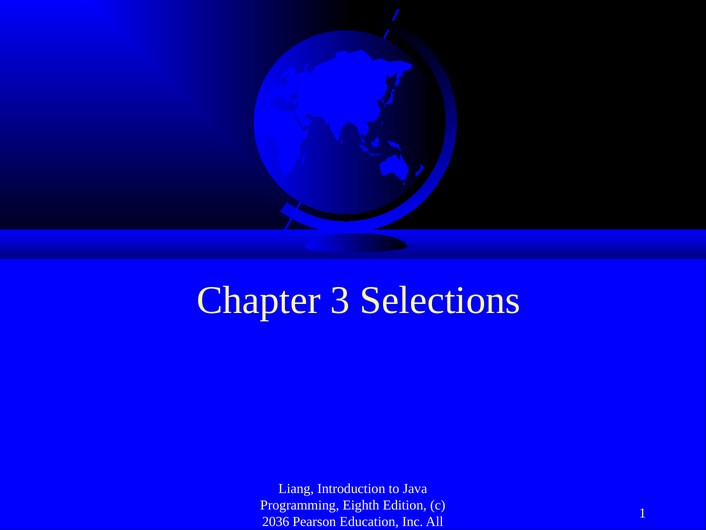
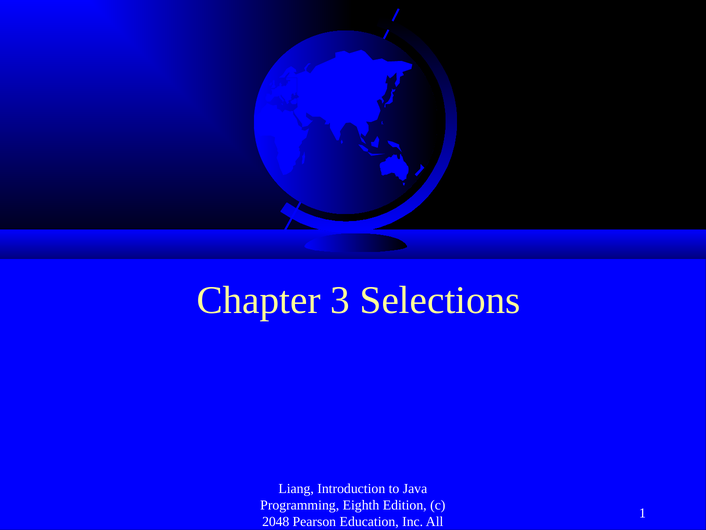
2036: 2036 -> 2048
